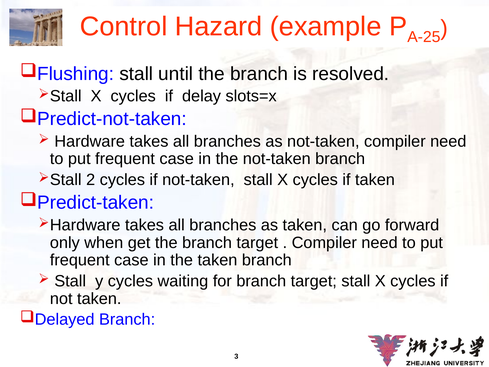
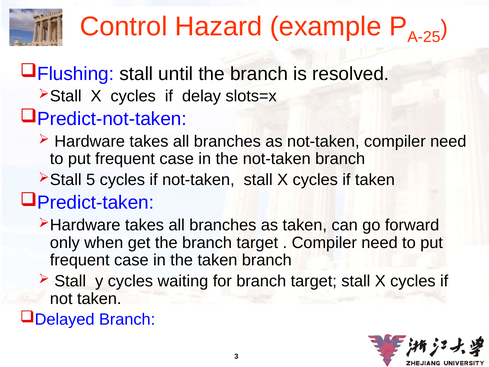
2: 2 -> 5
